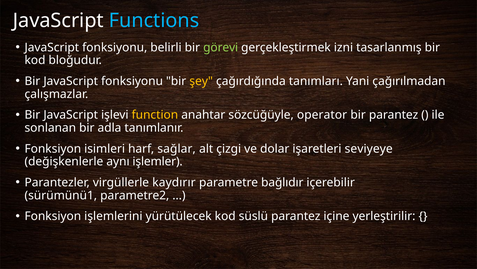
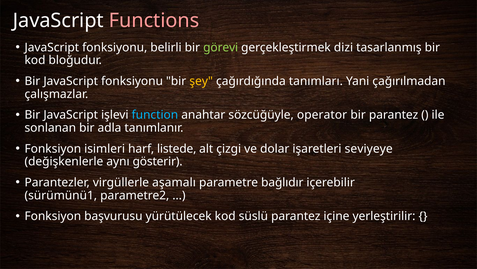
Functions colour: light blue -> pink
izni: izni -> dizi
function colour: yellow -> light blue
sağlar: sağlar -> listede
işlemler: işlemler -> gösterir
kaydırır: kaydırır -> aşamalı
işlemlerini: işlemlerini -> başvurusu
